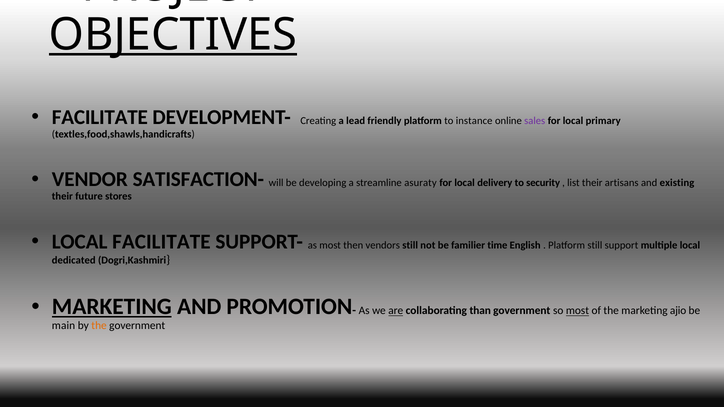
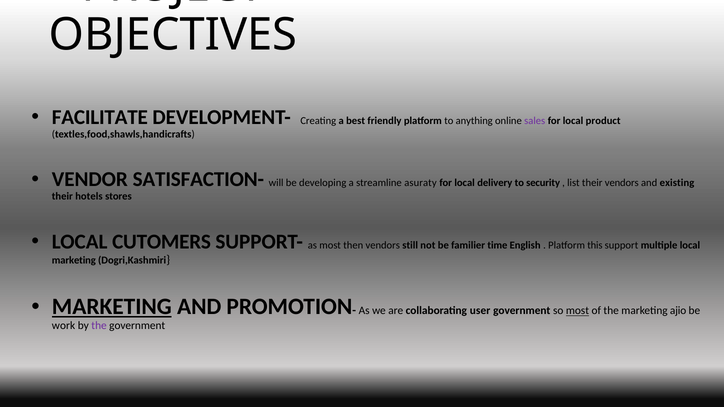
OBJECTIVES underline: present -> none
lead: lead -> best
instance: instance -> anything
primary: primary -> product
their artisans: artisans -> vendors
future: future -> hotels
LOCAL FACILITATE: FACILITATE -> CUTOMERS
Platform still: still -> this
dedicated at (74, 260): dedicated -> marketing
are underline: present -> none
than: than -> user
main: main -> work
the at (99, 326) colour: orange -> purple
